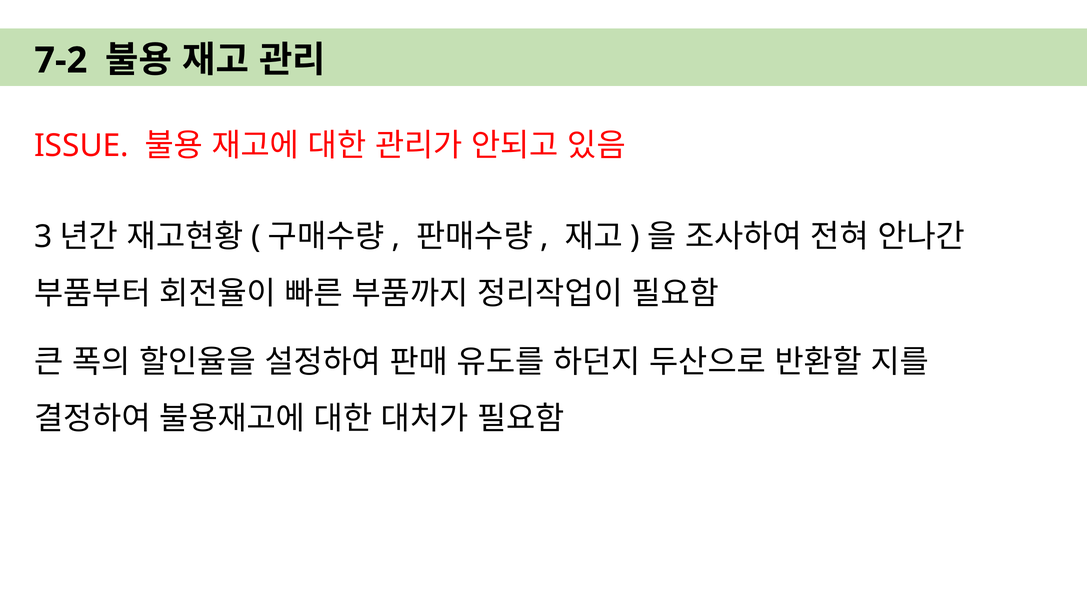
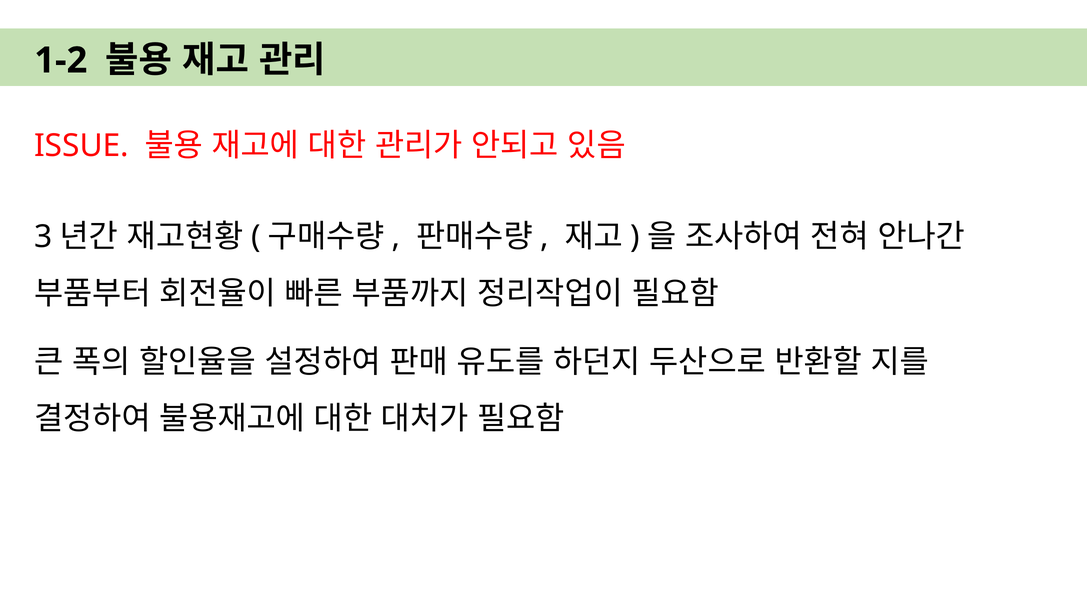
7-2: 7-2 -> 1-2
